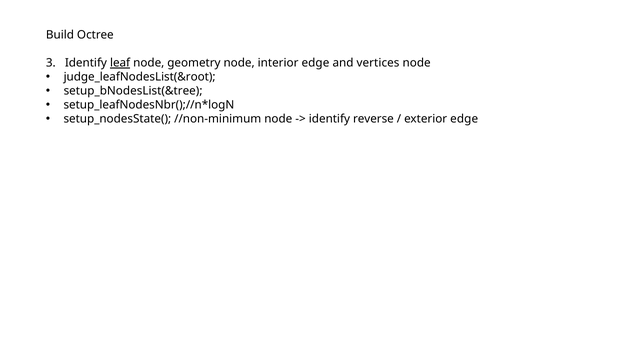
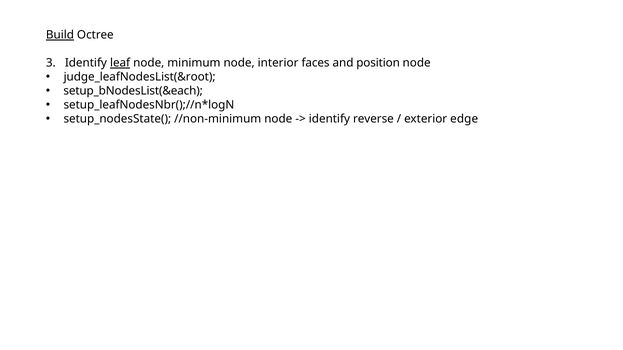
Build underline: none -> present
geometry: geometry -> minimum
interior edge: edge -> faces
vertices: vertices -> position
setup_bNodesList(&tree: setup_bNodesList(&tree -> setup_bNodesList(&each
